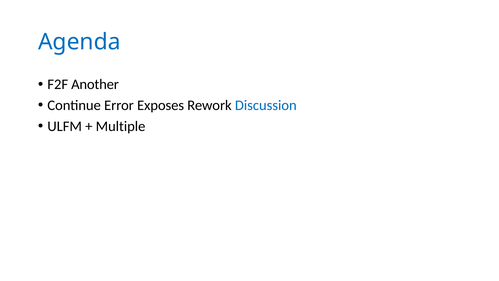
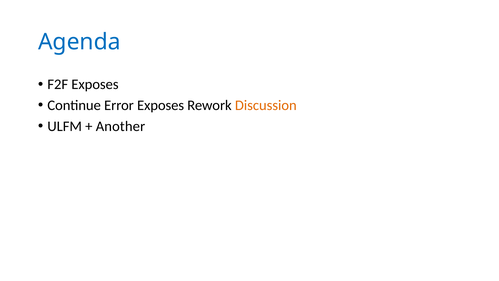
F2F Another: Another -> Exposes
Discussion colour: blue -> orange
Multiple: Multiple -> Another
